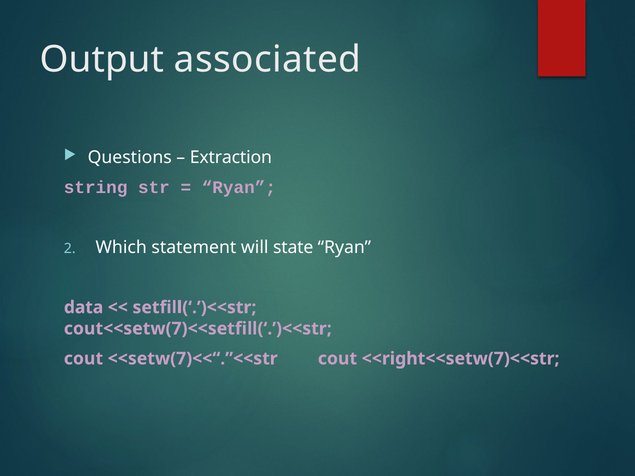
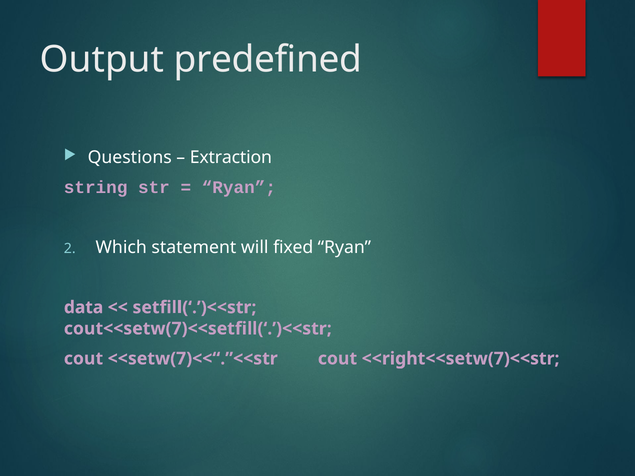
associated: associated -> predefined
state: state -> fixed
